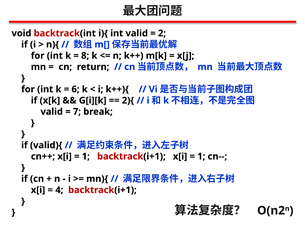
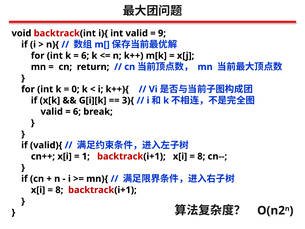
2: 2 -> 9
8 at (85, 56): 8 -> 6
6: 6 -> 0
2){: 2){ -> 3){
7 at (77, 112): 7 -> 6
1 at (201, 156): 1 -> 8
4 at (59, 190): 4 -> 8
